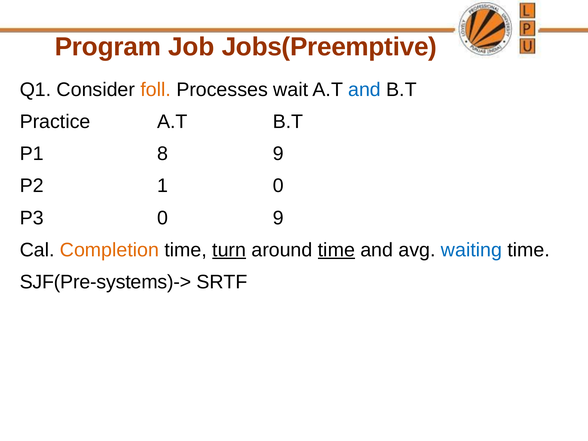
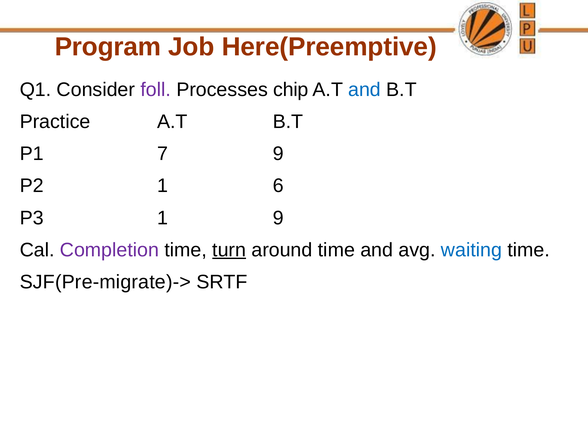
Jobs(Preemptive: Jobs(Preemptive -> Here(Preemptive
foll colour: orange -> purple
wait: wait -> chip
8: 8 -> 7
1 0: 0 -> 6
P3 0: 0 -> 1
Completion colour: orange -> purple
time at (336, 250) underline: present -> none
SJF(Pre-systems)->: SJF(Pre-systems)-> -> SJF(Pre-migrate)->
